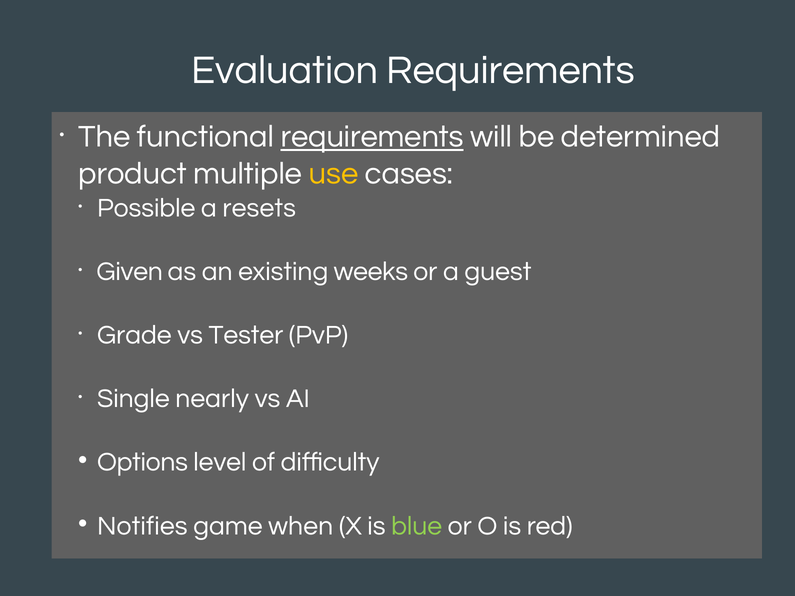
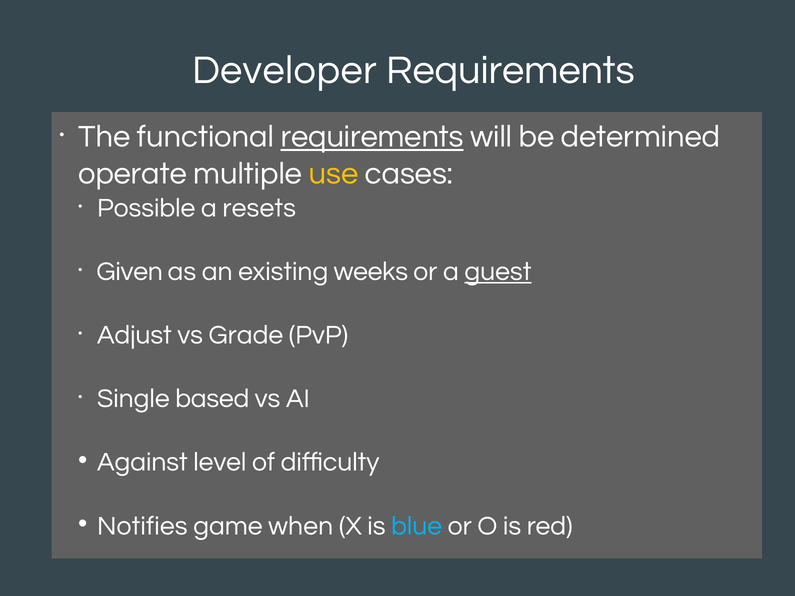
Evaluation: Evaluation -> Developer
product: product -> operate
guest underline: none -> present
Grade: Grade -> Adjust
Tester: Tester -> Grade
nearly: nearly -> based
Options: Options -> Against
blue colour: light green -> light blue
